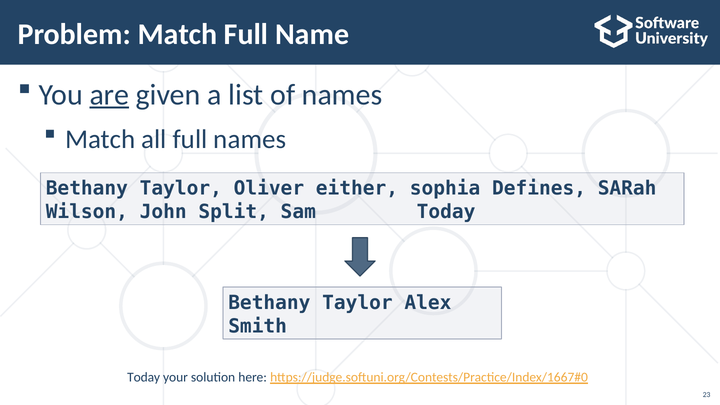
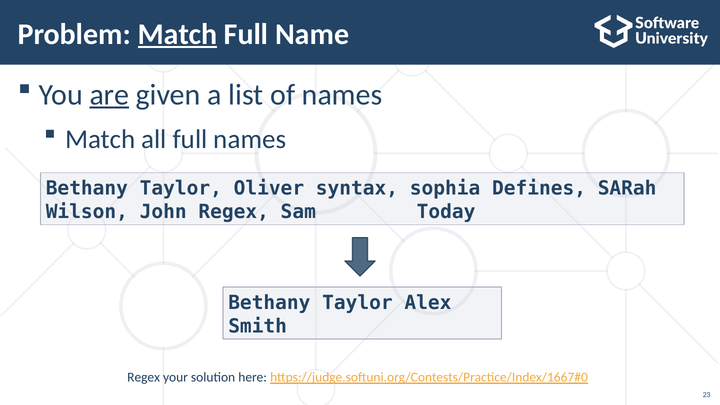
Match at (178, 34) underline: none -> present
either: either -> syntax
John Split: Split -> Regex
Today at (144, 377): Today -> Regex
